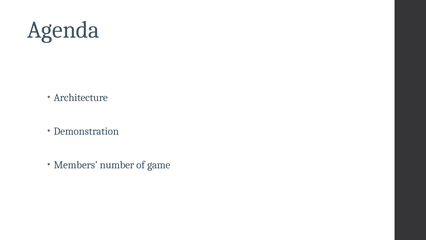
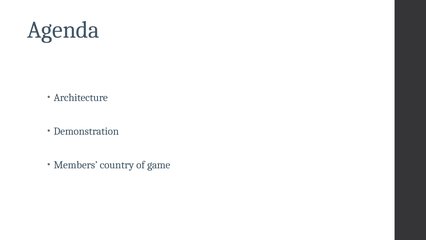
number: number -> country
